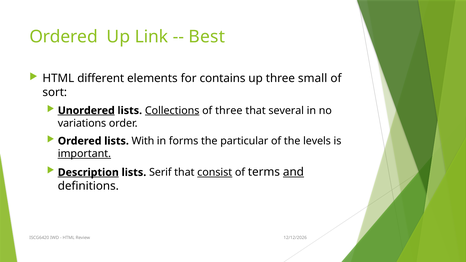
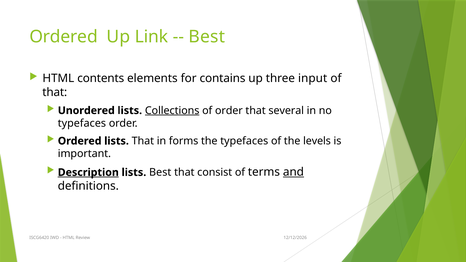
different: different -> contents
small: small -> input
sort at (55, 92): sort -> that
Unordered underline: present -> none
of three: three -> order
variations at (82, 123): variations -> typefaces
lists With: With -> That
the particular: particular -> typefaces
important underline: present -> none
lists Serif: Serif -> Best
consist underline: present -> none
